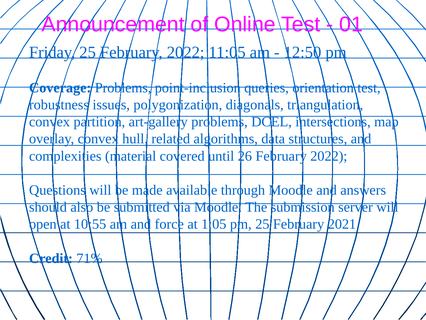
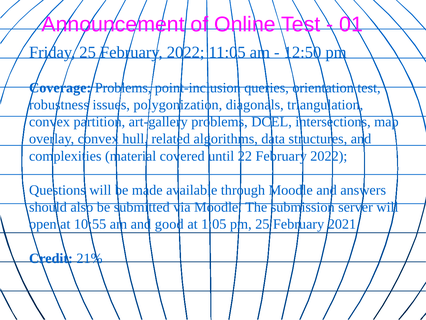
26: 26 -> 22
force: force -> good
71%: 71% -> 21%
